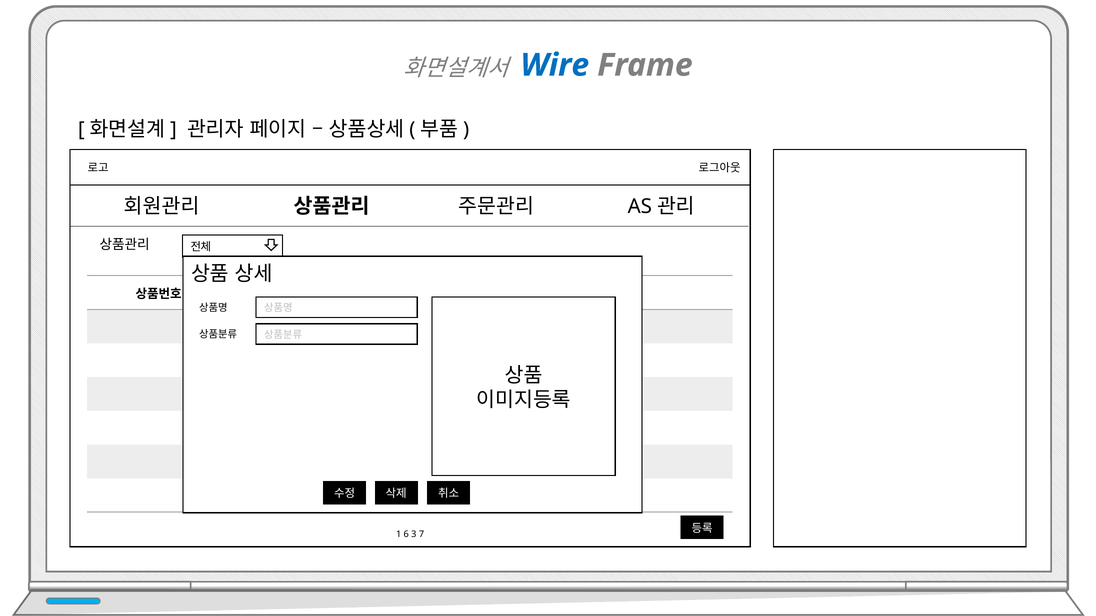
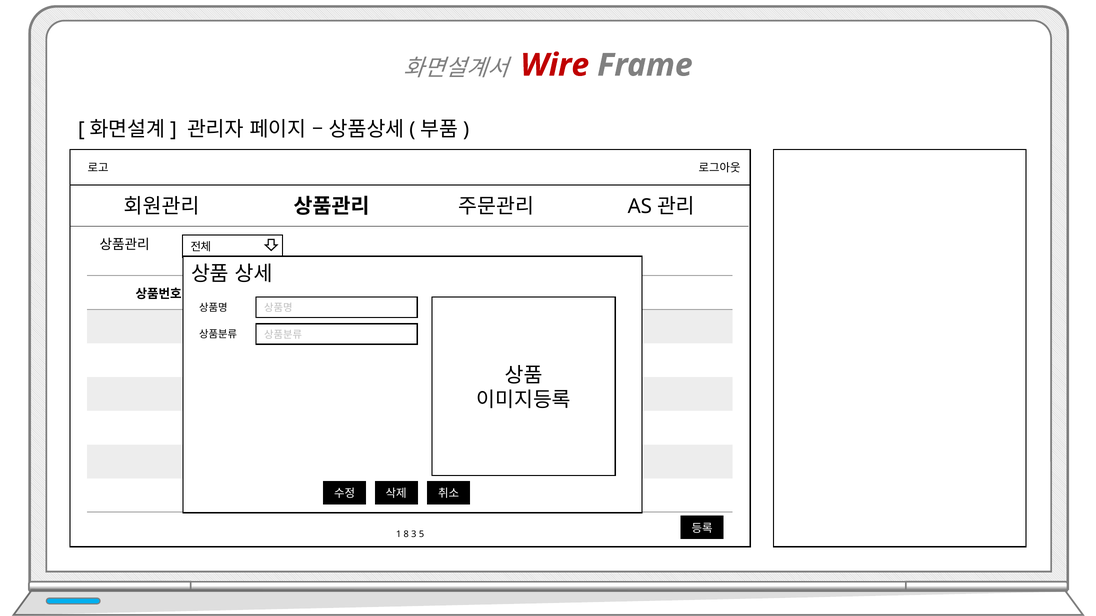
Wire colour: blue -> red
6: 6 -> 8
7: 7 -> 5
